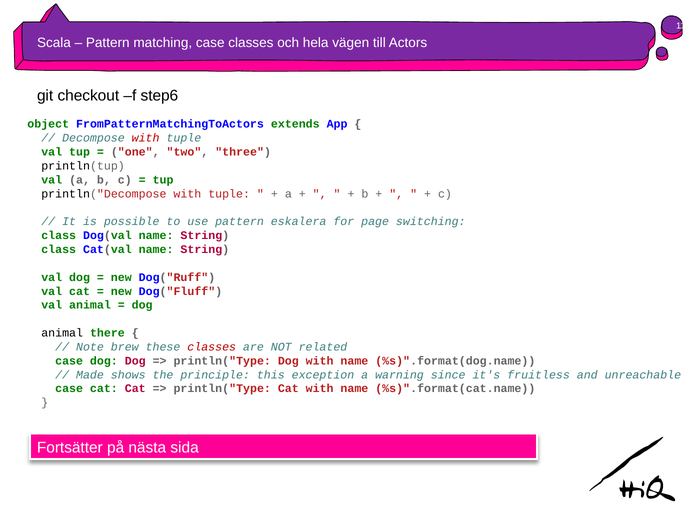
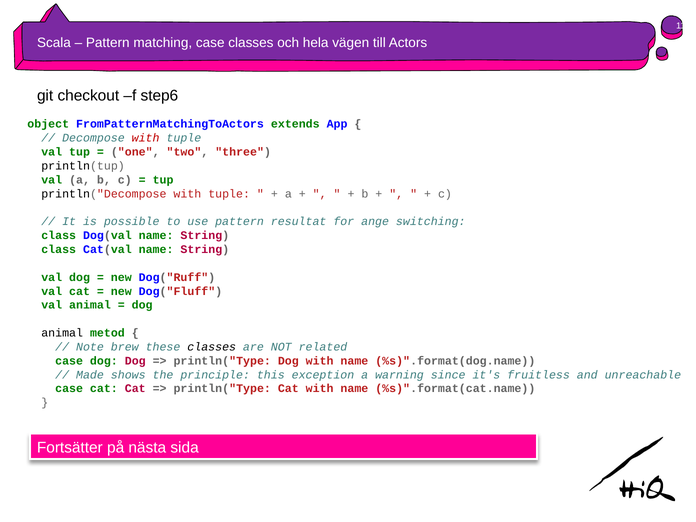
eskalera: eskalera -> resultat
page: page -> ange
there: there -> metod
classes at (212, 347) colour: red -> black
